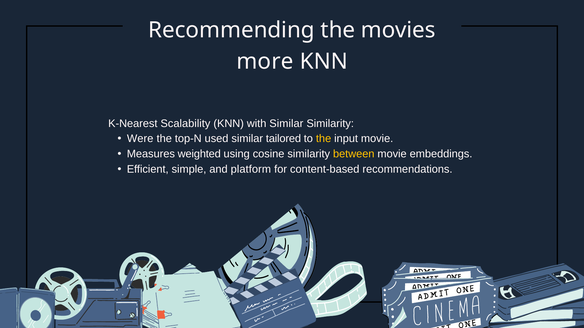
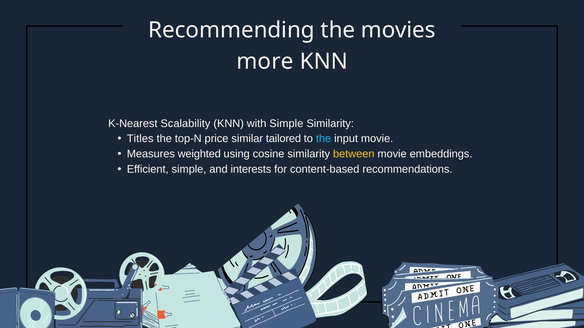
with Similar: Similar -> Simple
Were: Were -> Titles
used: used -> price
the at (324, 139) colour: yellow -> light blue
platform: platform -> interests
